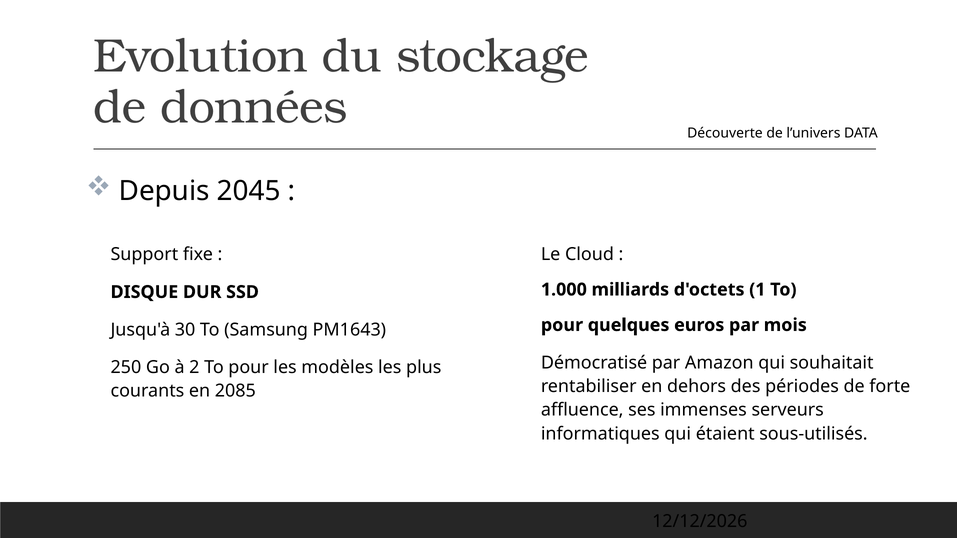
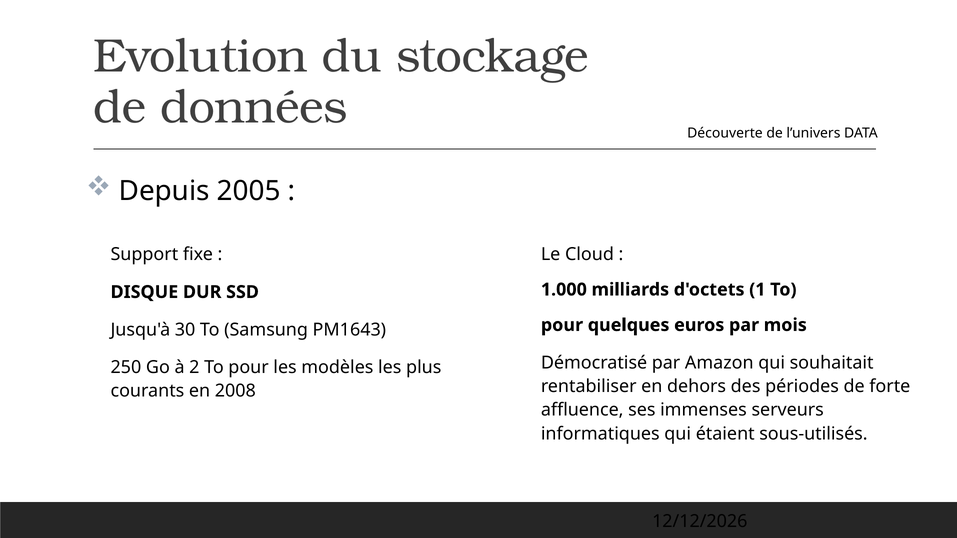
2045: 2045 -> 2005
2085: 2085 -> 2008
